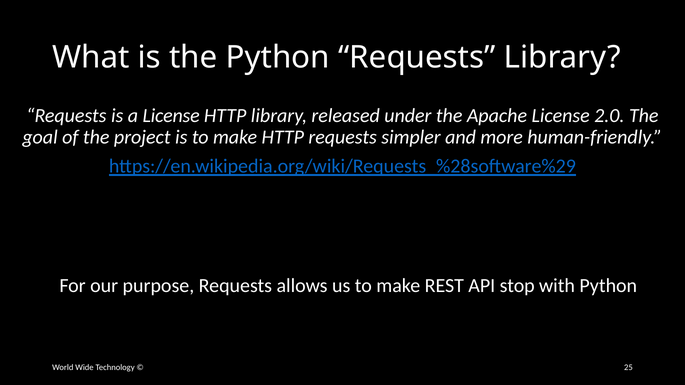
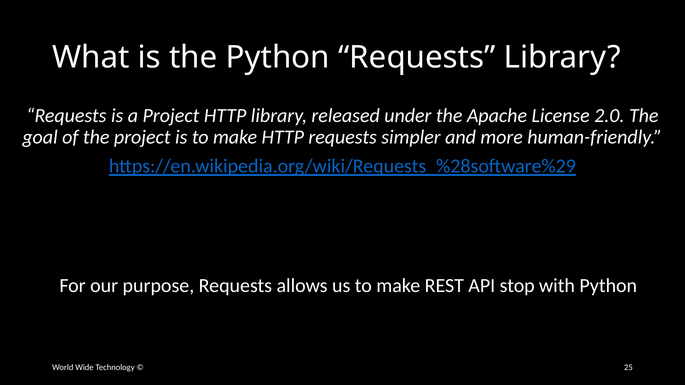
a License: License -> Project
